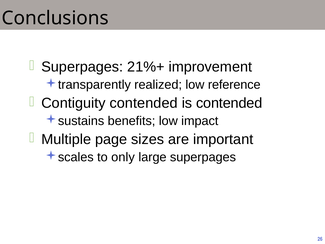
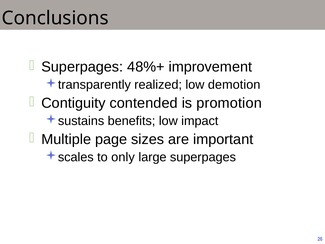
21%+: 21%+ -> 48%+
reference: reference -> demotion
is contended: contended -> promotion
